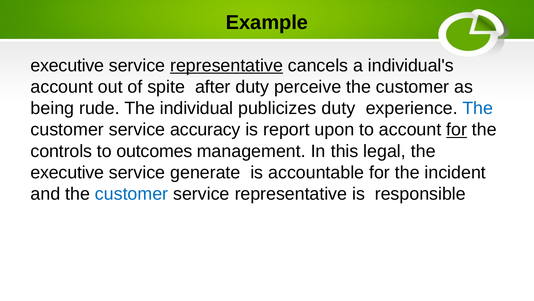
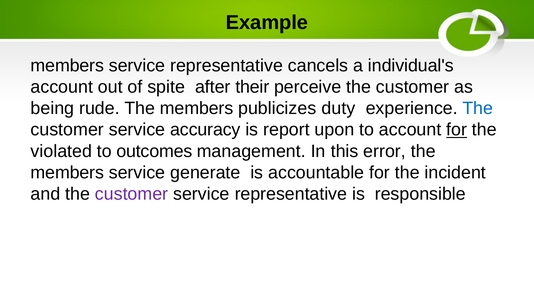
executive at (67, 65): executive -> members
representative at (227, 65) underline: present -> none
after duty: duty -> their
rude The individual: individual -> members
controls: controls -> violated
legal: legal -> error
executive at (67, 172): executive -> members
customer at (132, 194) colour: blue -> purple
